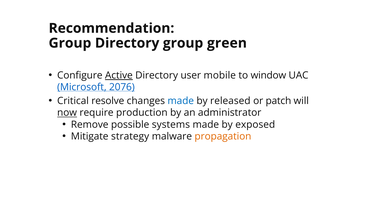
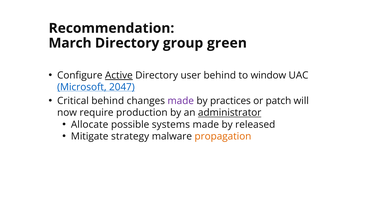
Group at (70, 43): Group -> March
user mobile: mobile -> behind
2076: 2076 -> 2047
Critical resolve: resolve -> behind
made at (181, 101) colour: blue -> purple
released: released -> practices
now underline: present -> none
administrator underline: none -> present
Remove: Remove -> Allocate
exposed: exposed -> released
